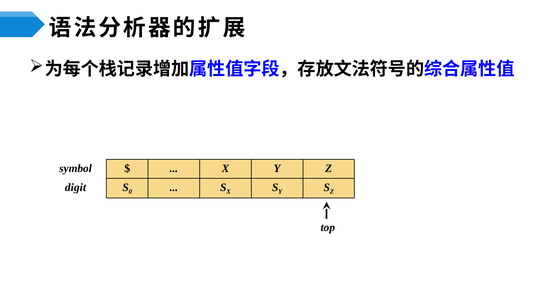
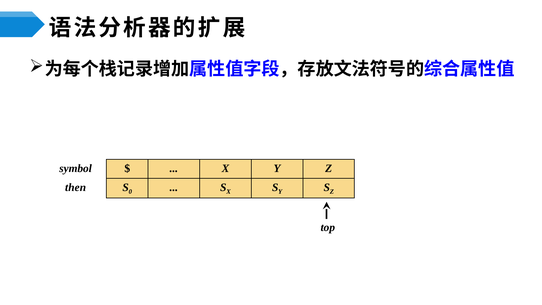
digit: digit -> then
